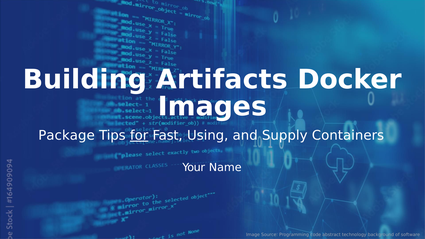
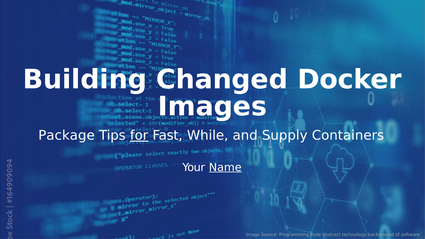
Artifacts: Artifacts -> Changed
Using: Using -> While
Name underline: none -> present
